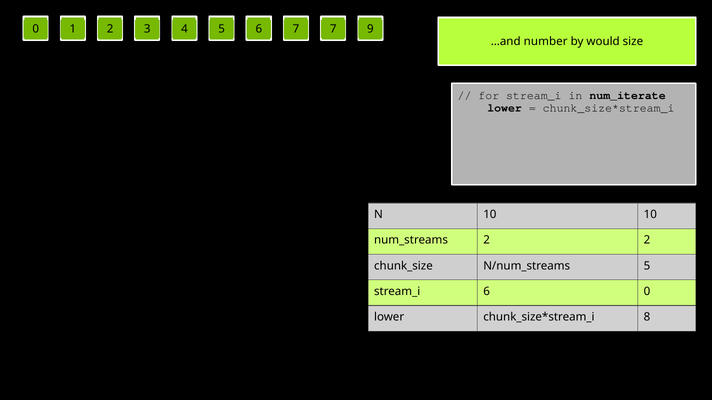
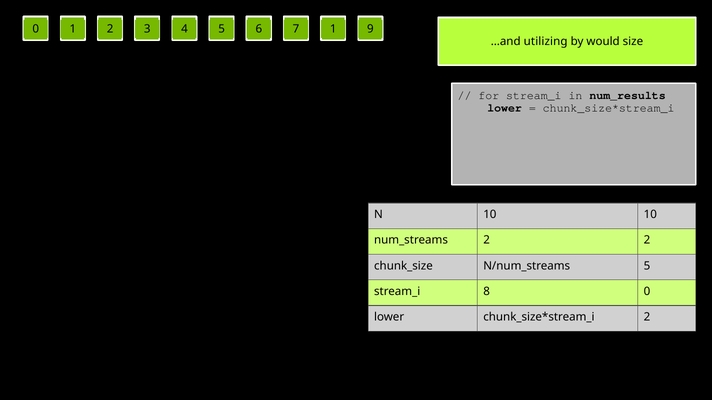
7 7: 7 -> 1
number: number -> utilizing
num_iterate: num_iterate -> num_results
stream_i 6: 6 -> 8
8 at (647, 317): 8 -> 2
